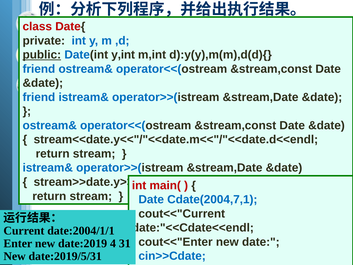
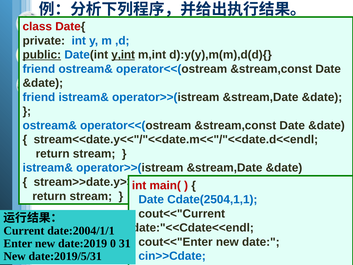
y,int underline: none -> present
Cdate(2004,7,1: Cdate(2004,7,1 -> Cdate(2504,1,1
4: 4 -> 0
